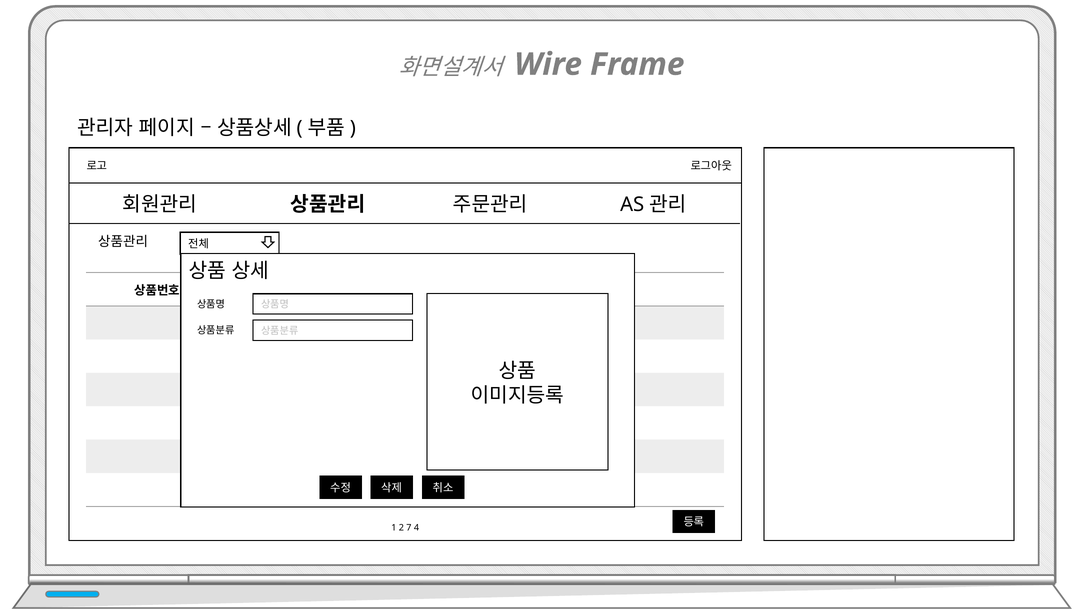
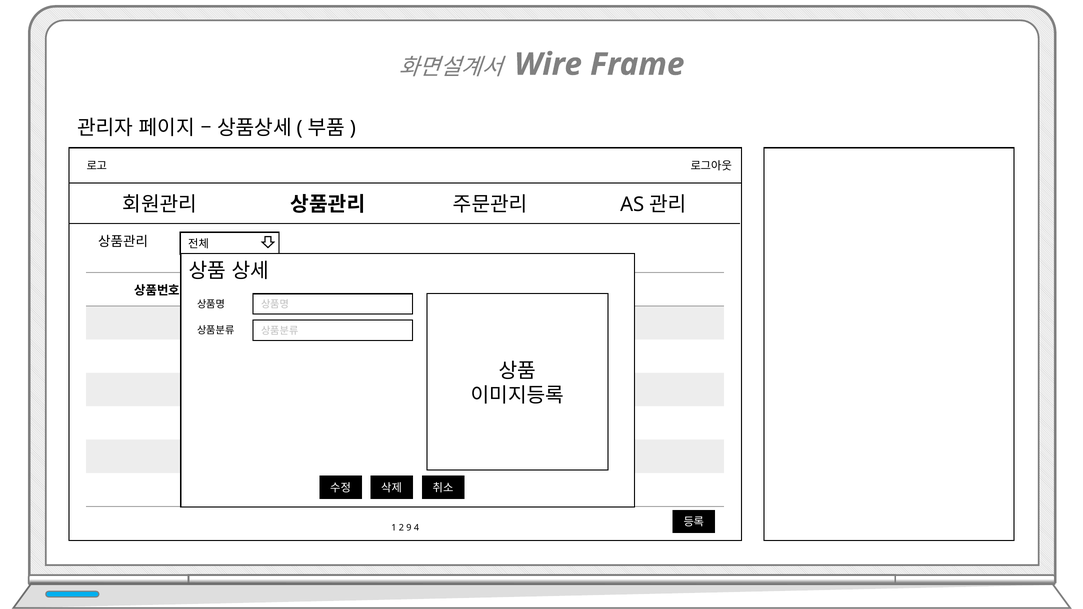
7: 7 -> 9
